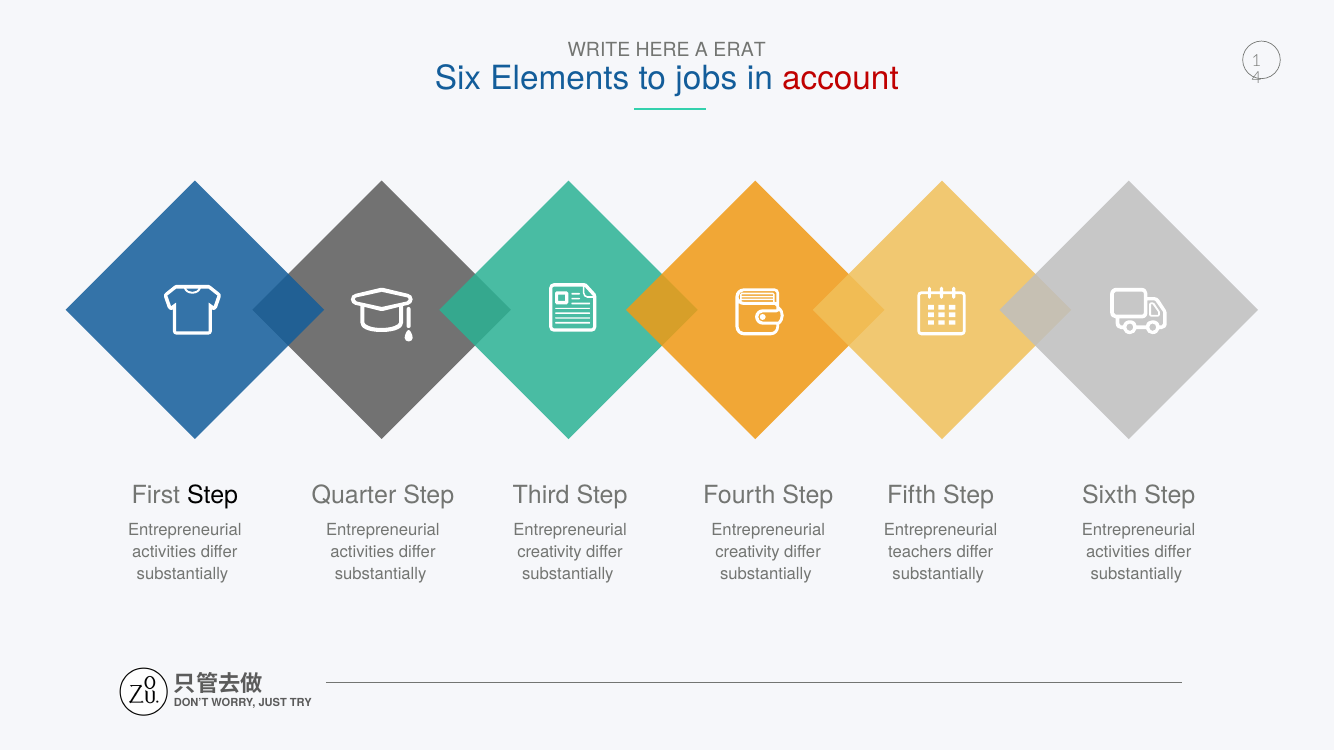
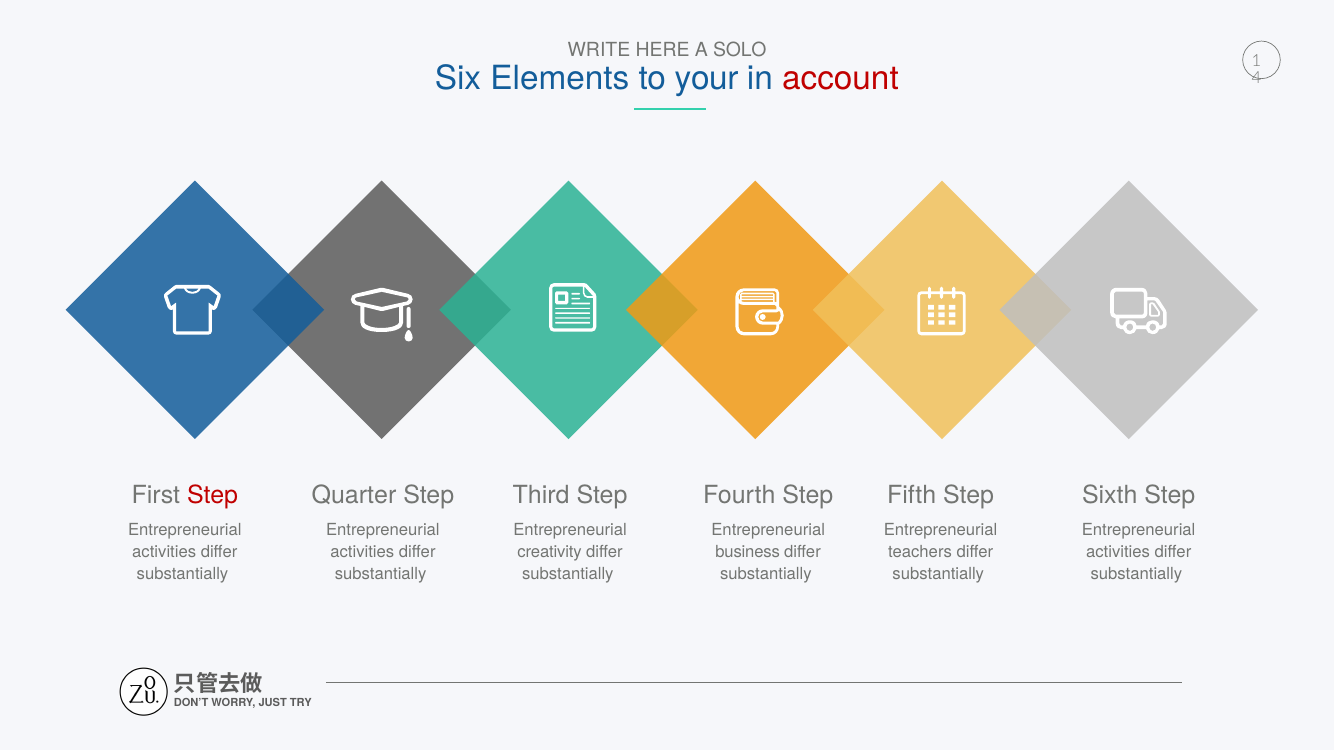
ERAT: ERAT -> SOLO
jobs: jobs -> your
Step at (213, 496) colour: black -> red
creativity at (748, 553): creativity -> business
